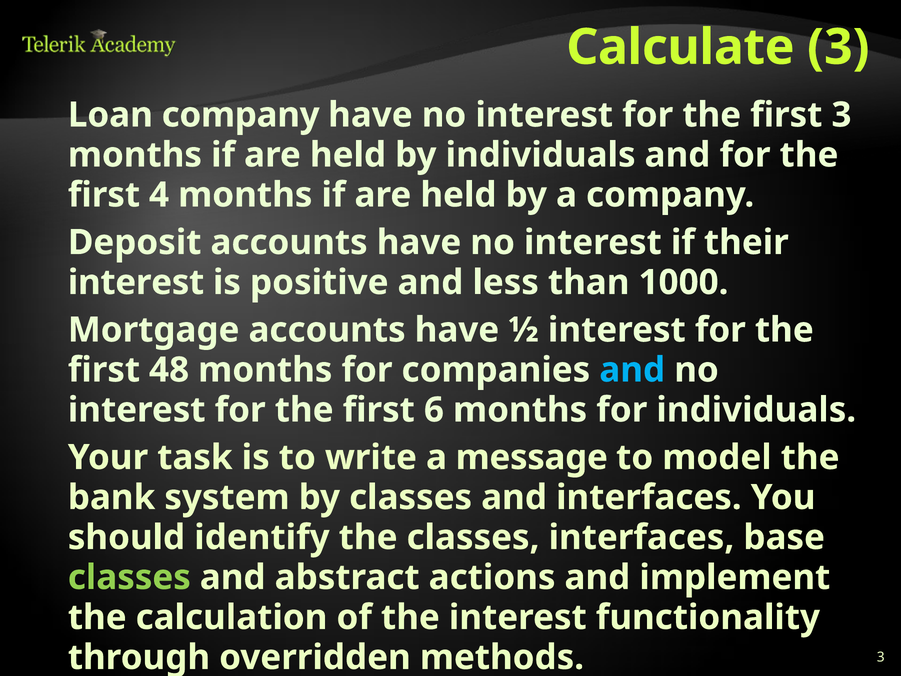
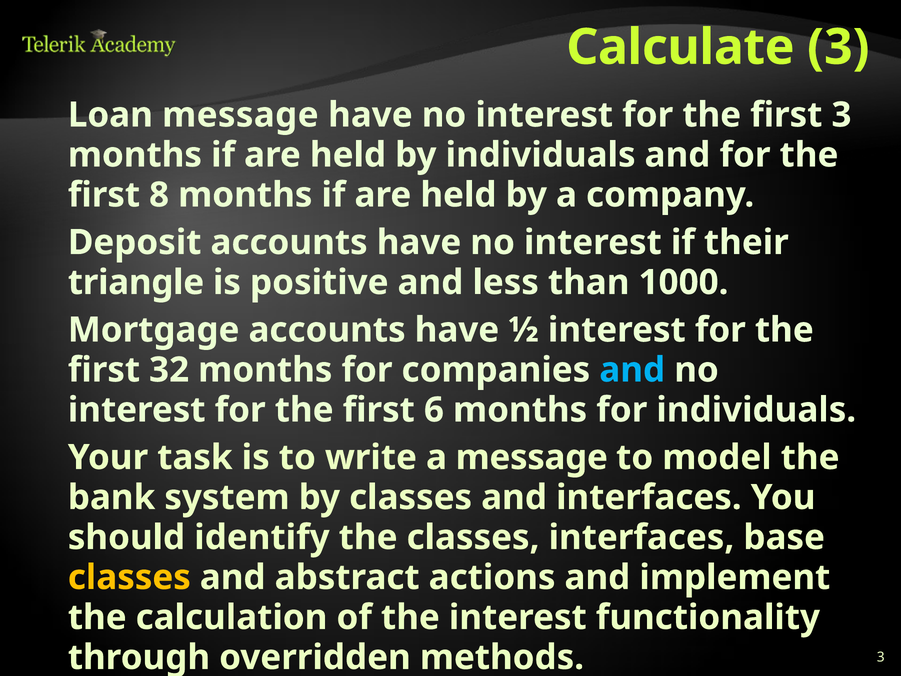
Loan company: company -> message
4: 4 -> 8
interest at (136, 282): interest -> triangle
48: 48 -> 32
classes at (129, 577) colour: light green -> yellow
